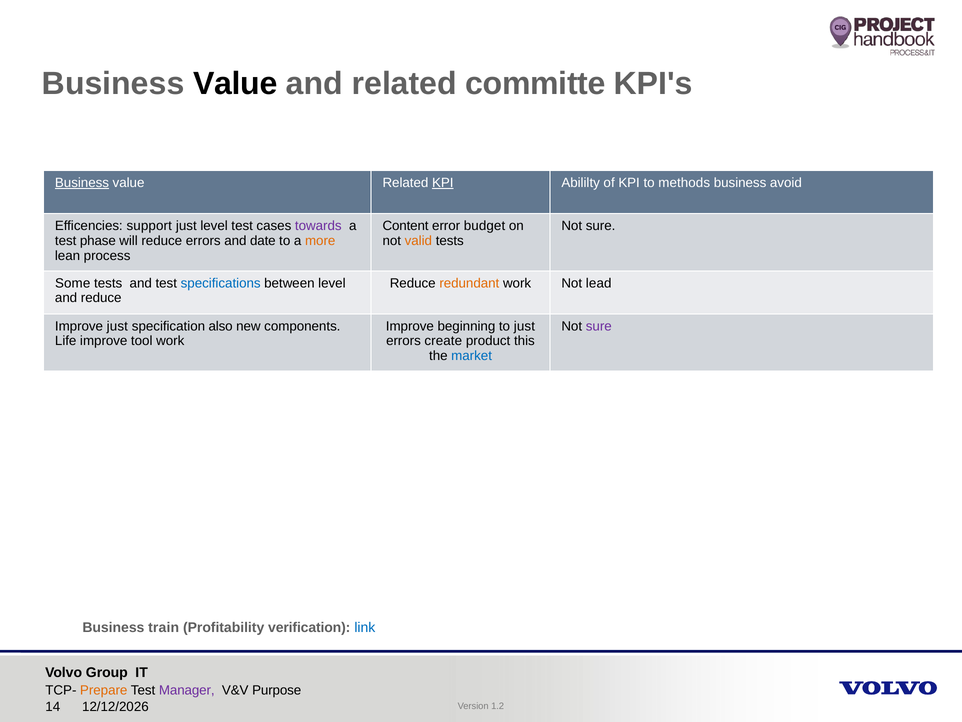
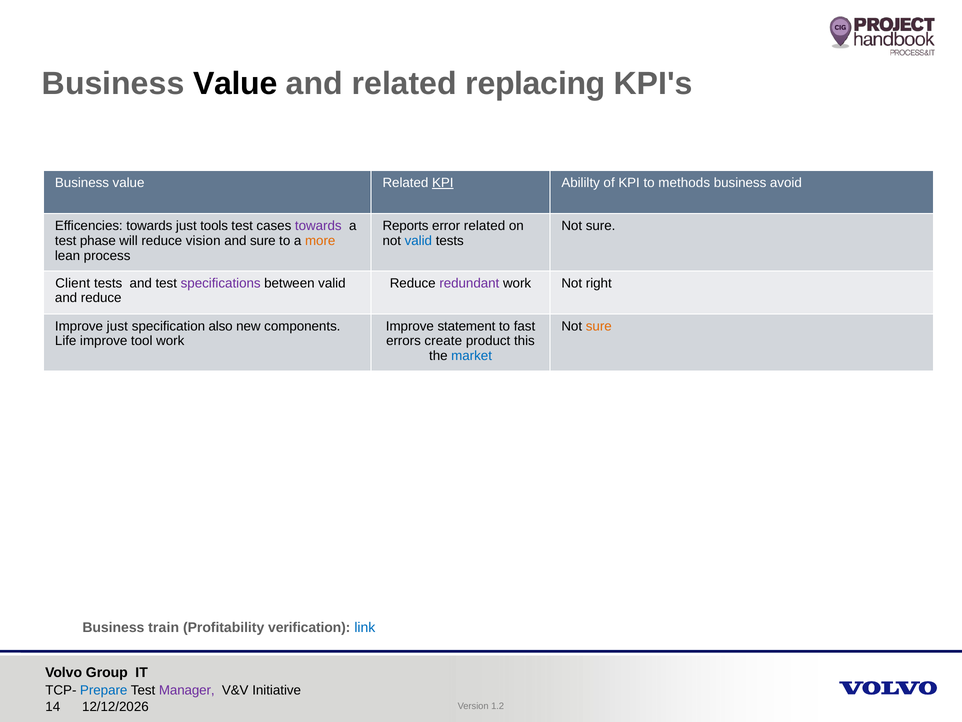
committe: committe -> replacing
Business at (82, 183) underline: present -> none
Efficencies support: support -> towards
just level: level -> tools
Content: Content -> Reports
error budget: budget -> related
reduce errors: errors -> vision
and date: date -> sure
valid at (418, 241) colour: orange -> blue
Some: Some -> Client
specifications colour: blue -> purple
between level: level -> valid
redundant colour: orange -> purple
lead: lead -> right
beginning: beginning -> statement
to just: just -> fast
sure at (599, 326) colour: purple -> orange
Prepare colour: orange -> blue
Purpose: Purpose -> Initiative
